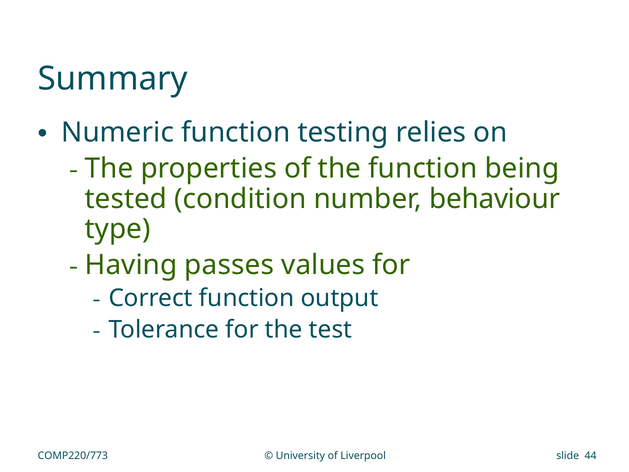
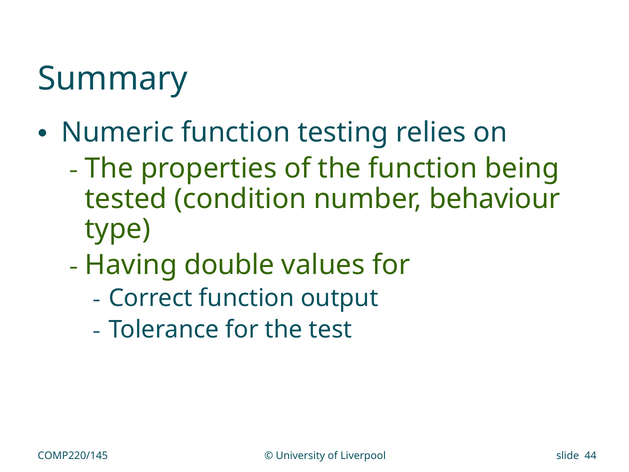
passes: passes -> double
COMP220/773: COMP220/773 -> COMP220/145
